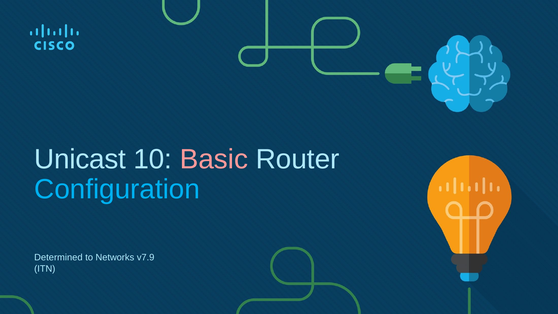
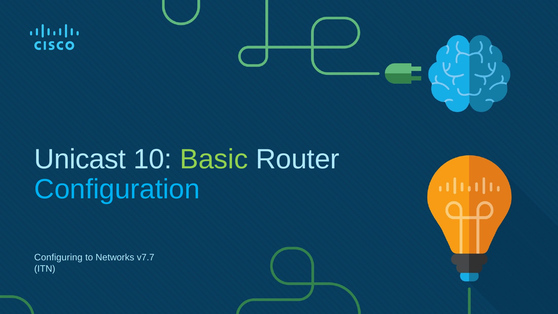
Basic colour: pink -> light green
Determined: Determined -> Configuring
v7.9: v7.9 -> v7.7
